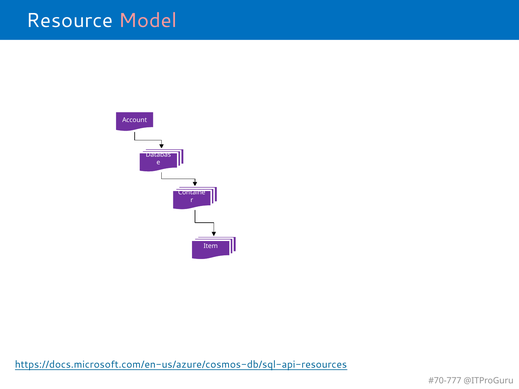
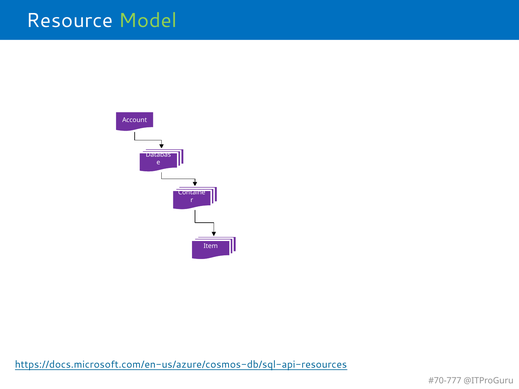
Model colour: pink -> light green
